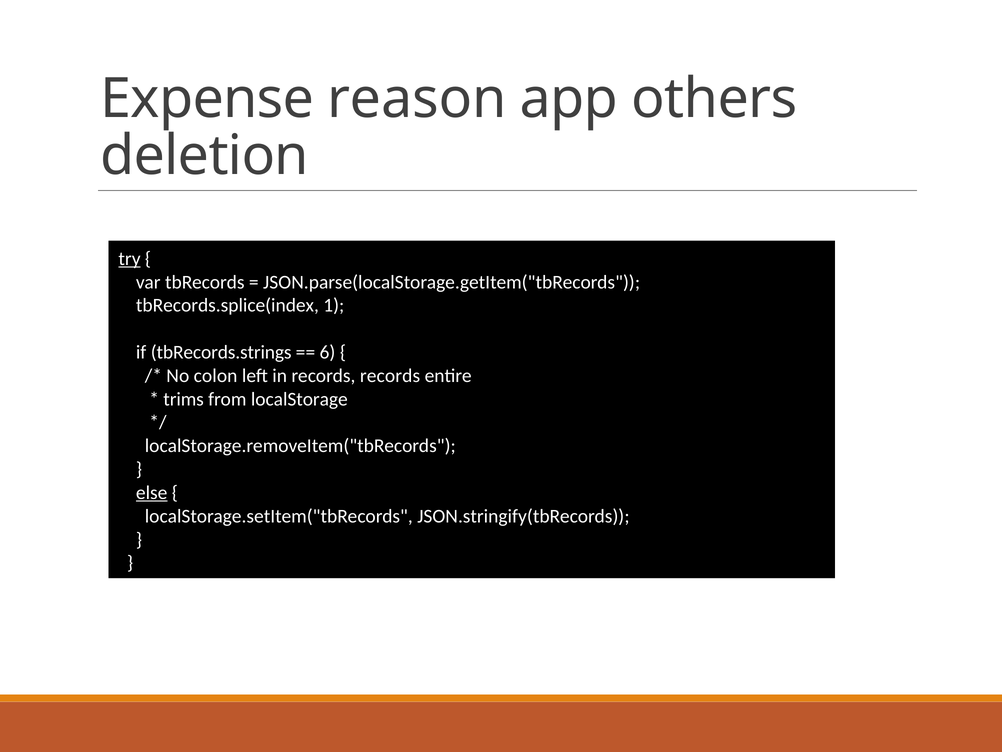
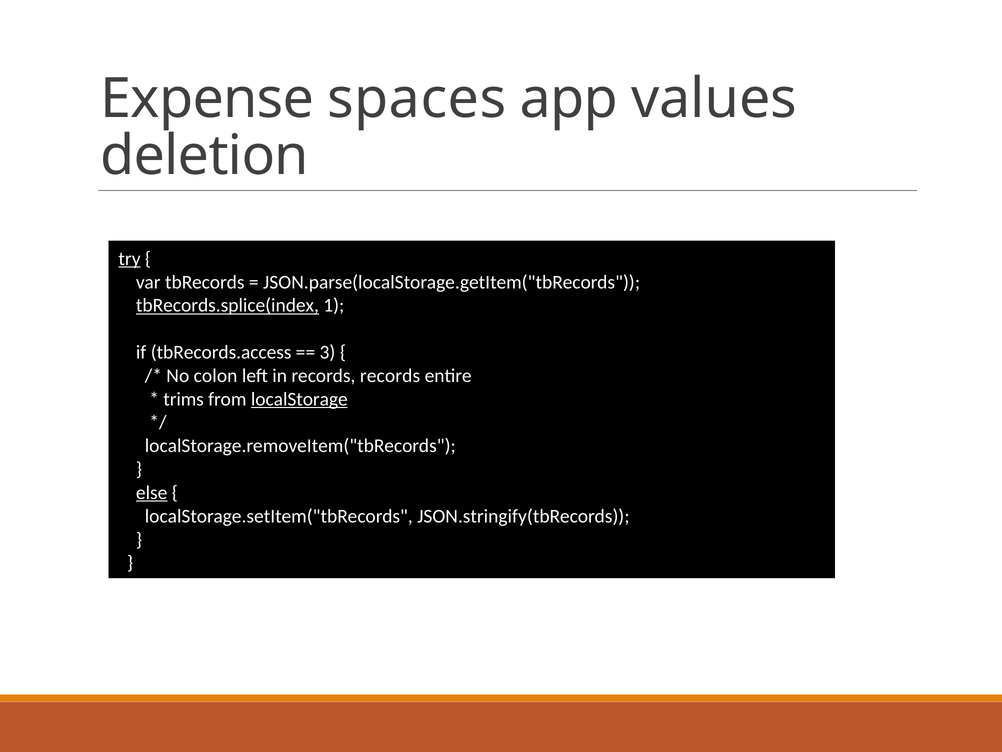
reason: reason -> spaces
others: others -> values
tbRecords.splice(index underline: none -> present
tbRecords.strings: tbRecords.strings -> tbRecords.access
6: 6 -> 3
localStorage underline: none -> present
